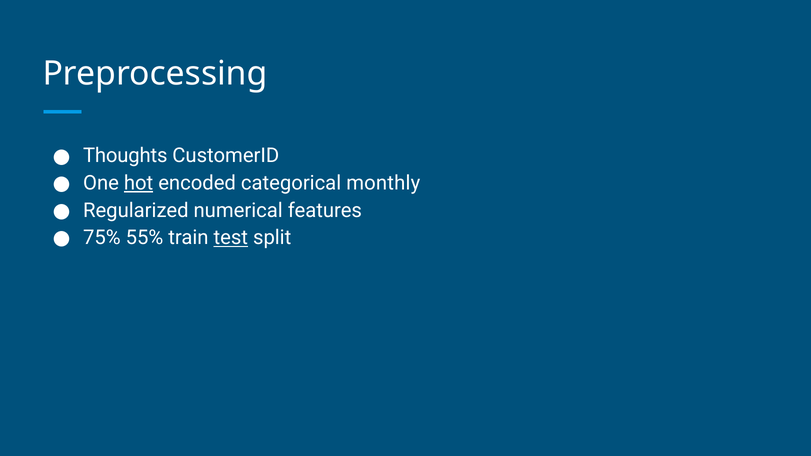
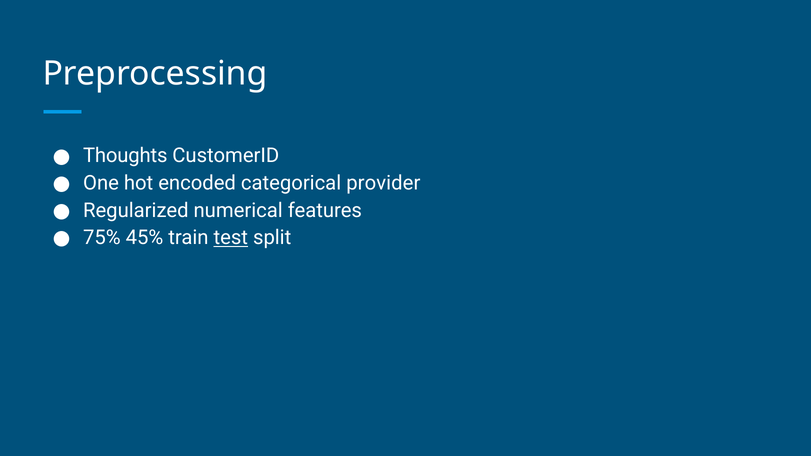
hot underline: present -> none
monthly: monthly -> provider
55%: 55% -> 45%
